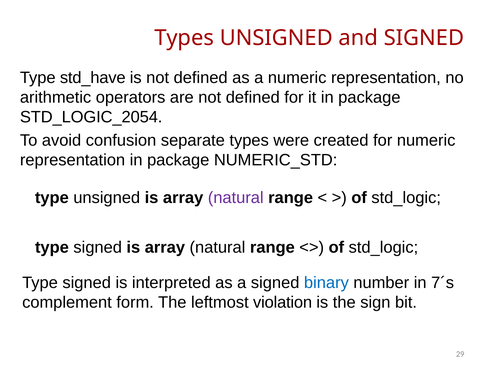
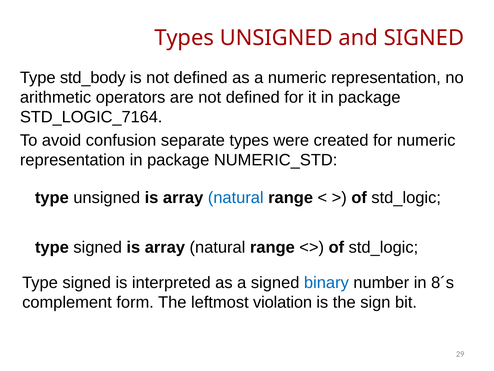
std_have: std_have -> std_body
STD_LOGIC_2054: STD_LOGIC_2054 -> STD_LOGIC_7164
natural at (236, 198) colour: purple -> blue
7´s: 7´s -> 8´s
